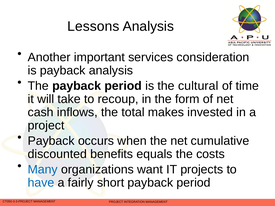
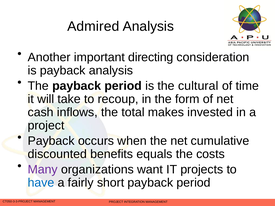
Lessons: Lessons -> Admired
services: services -> directing
Many colour: blue -> purple
